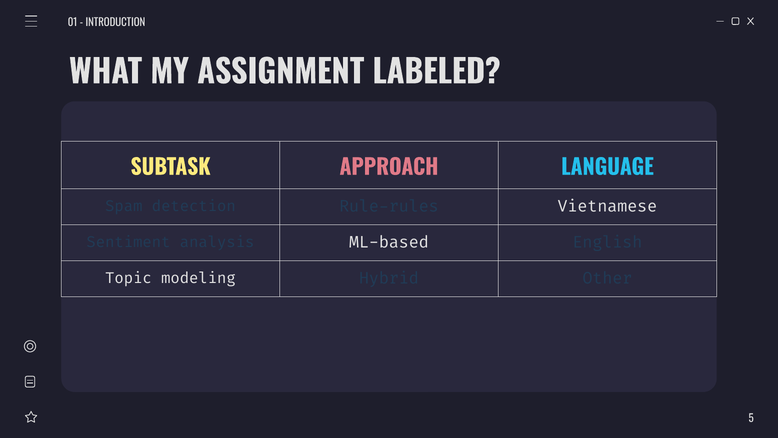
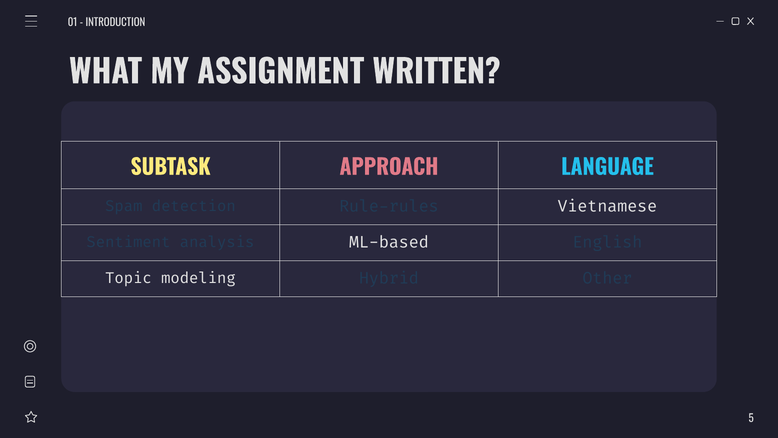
LABELED: LABELED -> WRITTEN
